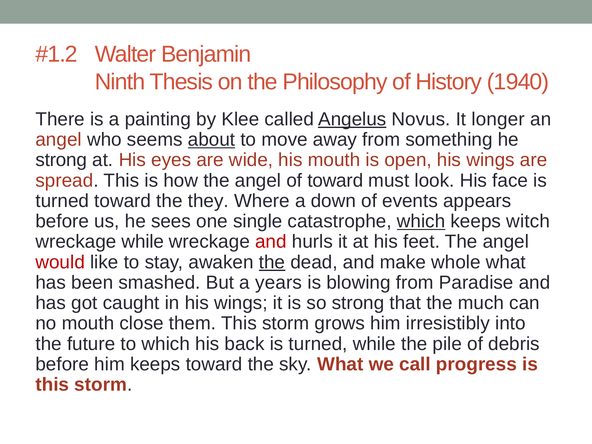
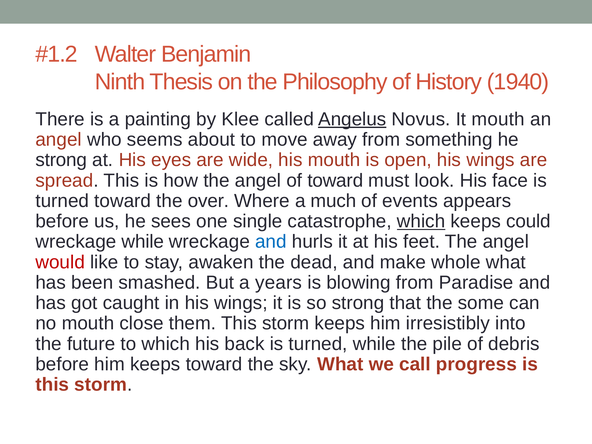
It longer: longer -> mouth
about underline: present -> none
they: they -> over
down: down -> much
witch: witch -> could
and at (271, 242) colour: red -> blue
the at (272, 262) underline: present -> none
much: much -> some
storm grows: grows -> keeps
